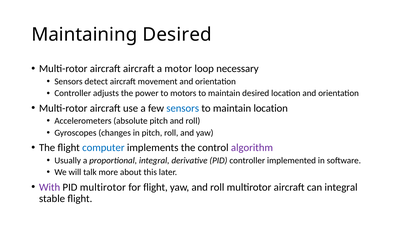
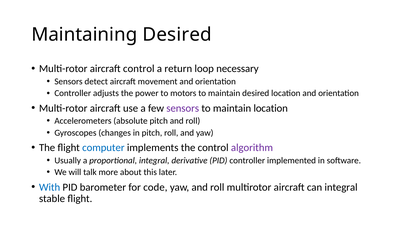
aircraft aircraft: aircraft -> control
motor: motor -> return
sensors at (183, 108) colour: blue -> purple
With colour: purple -> blue
PID multirotor: multirotor -> barometer
for flight: flight -> code
